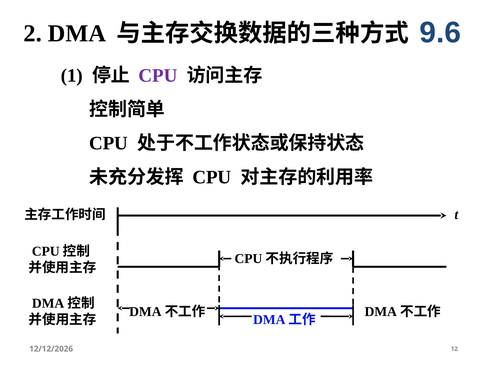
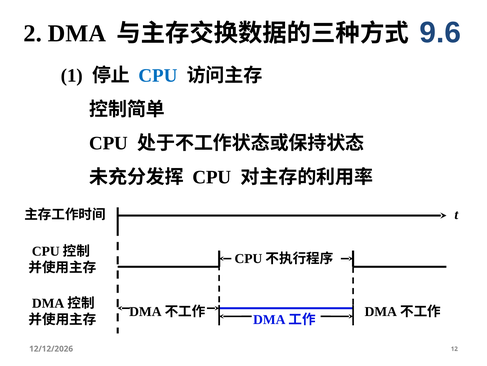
CPU at (158, 75) colour: purple -> blue
